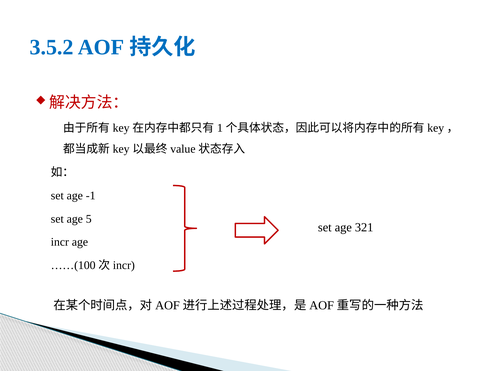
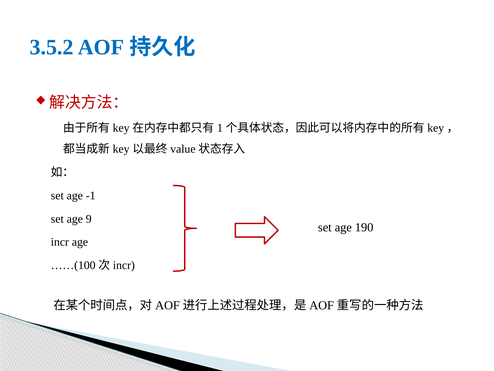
5: 5 -> 9
321: 321 -> 190
